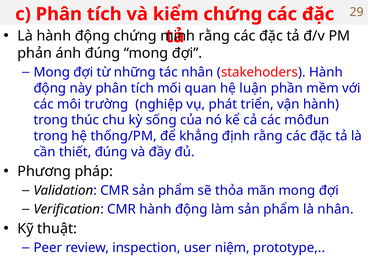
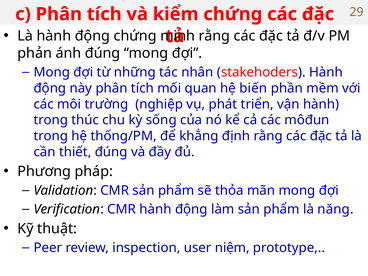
luận: luận -> biến
là nhân: nhân -> năng
